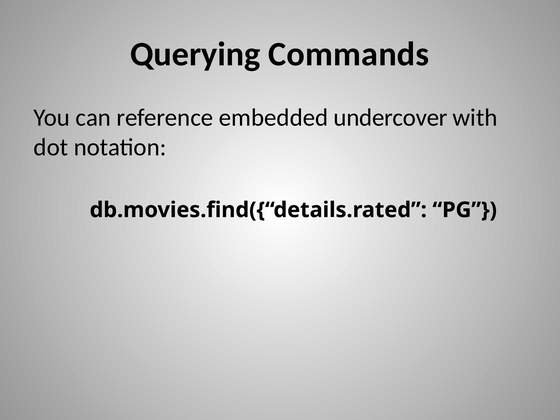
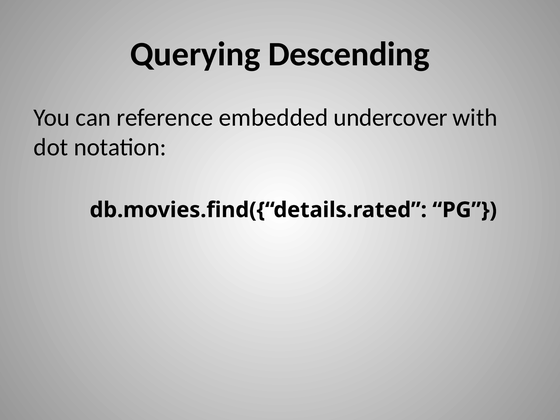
Commands: Commands -> Descending
